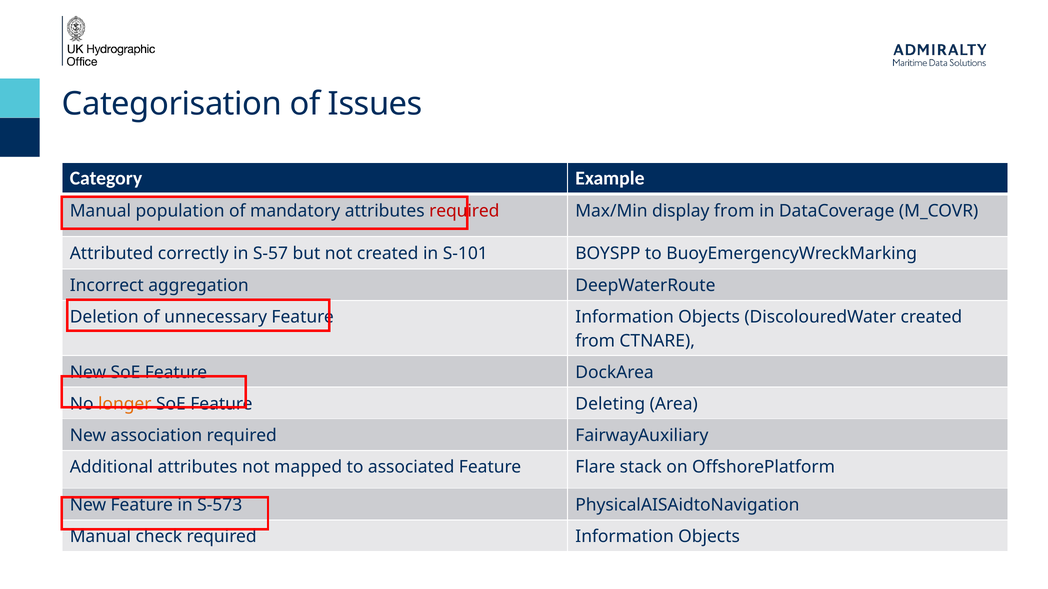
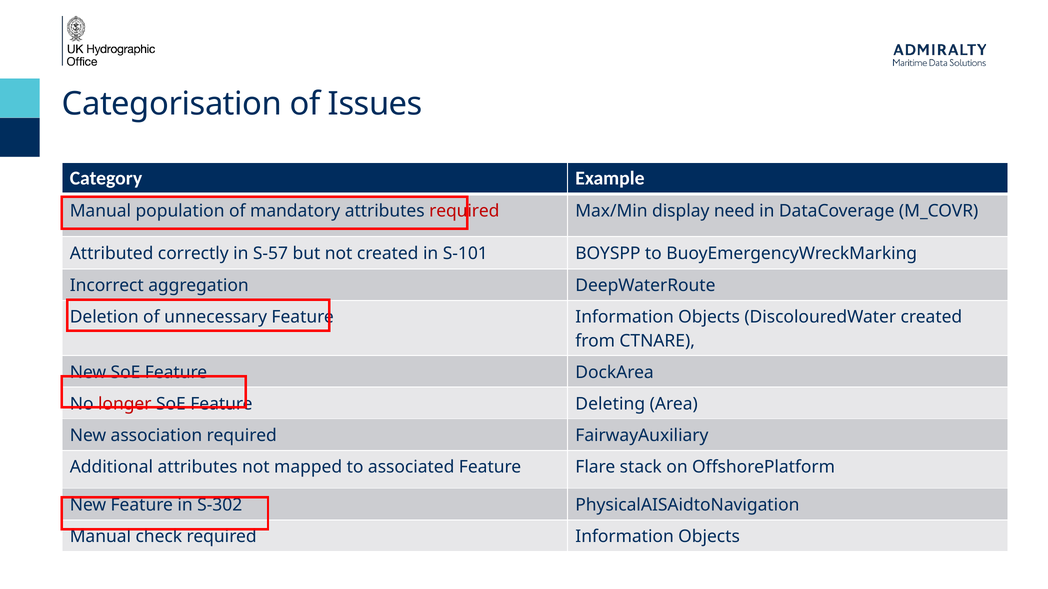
display from: from -> need
longer colour: orange -> red
S-573: S-573 -> S-302
